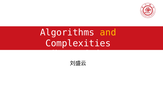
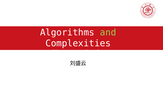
and colour: yellow -> light green
